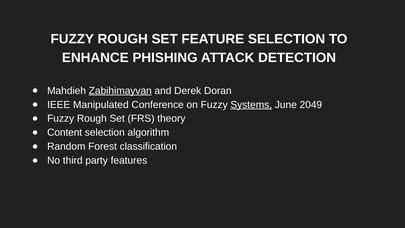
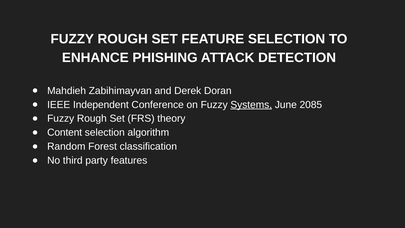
Zabihimayvan underline: present -> none
Manipulated: Manipulated -> Independent
2049: 2049 -> 2085
